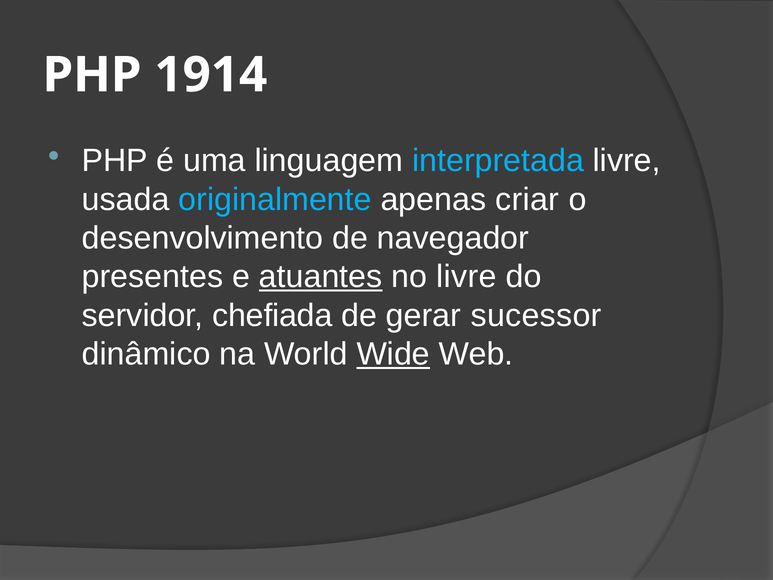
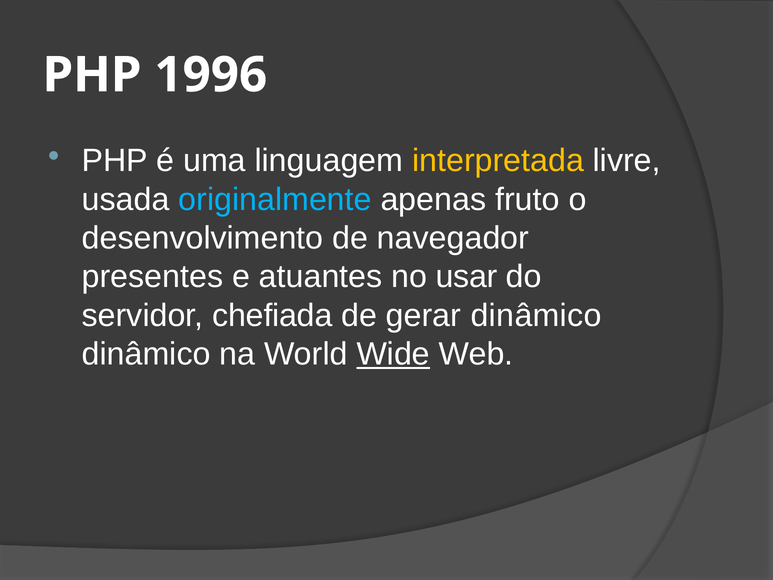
1914: 1914 -> 1996
interpretada colour: light blue -> yellow
criar: criar -> fruto
atuantes underline: present -> none
no livre: livre -> usar
gerar sucessor: sucessor -> dinâmico
